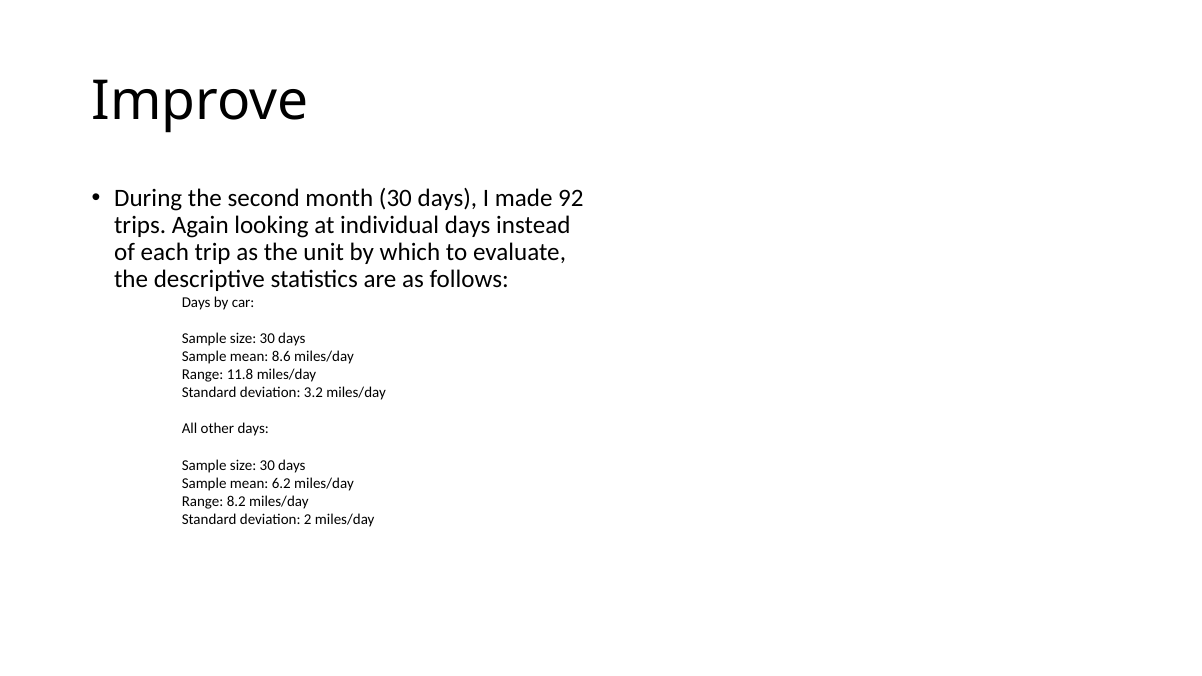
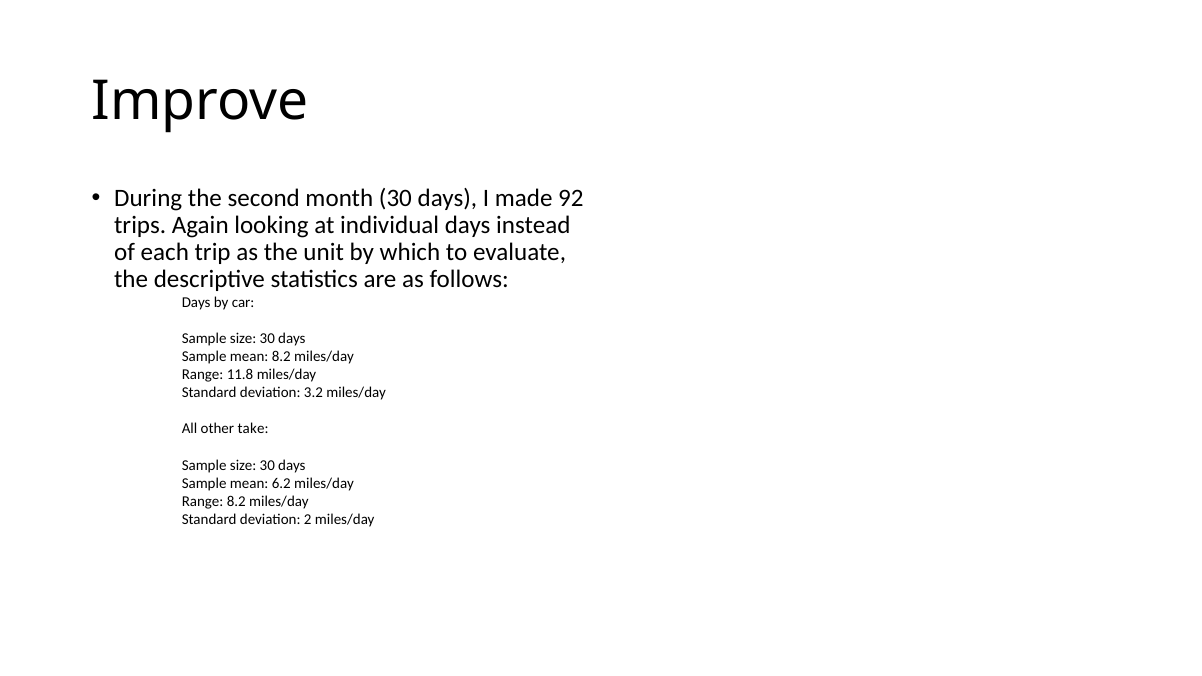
mean 8.6: 8.6 -> 8.2
other days: days -> take
